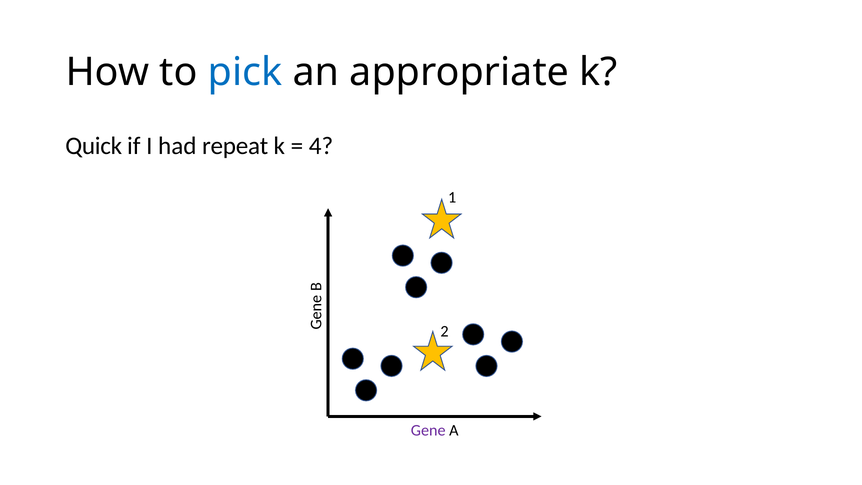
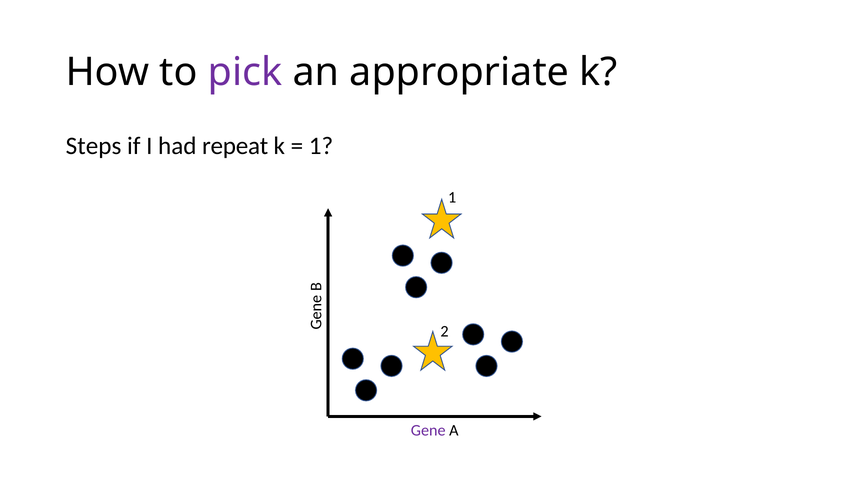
pick colour: blue -> purple
Quick: Quick -> Steps
4 at (321, 146): 4 -> 1
